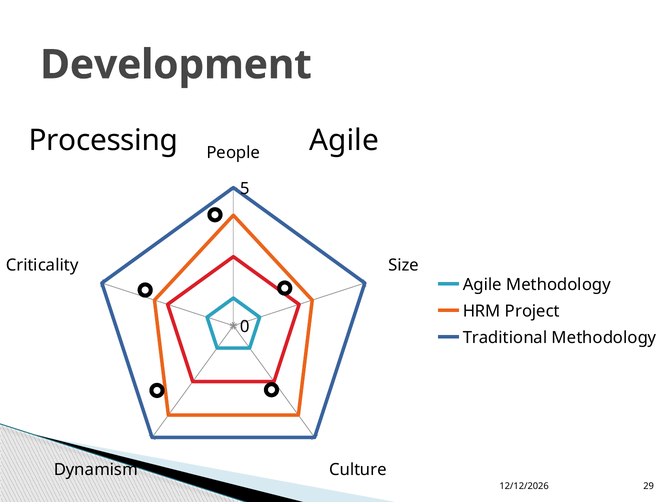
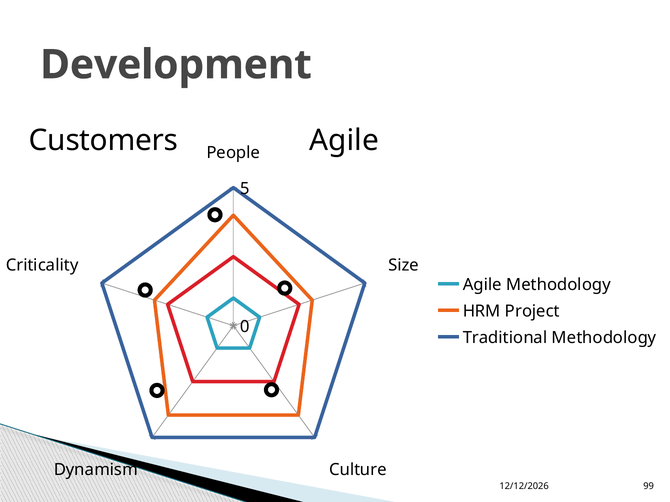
Processing: Processing -> Customers
29: 29 -> 99
